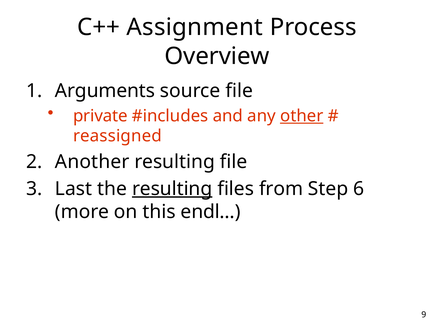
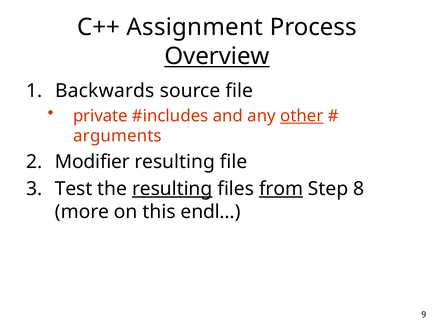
Overview underline: none -> present
Arguments: Arguments -> Backwards
reassigned: reassigned -> arguments
Another: Another -> Modifier
Last: Last -> Test
from underline: none -> present
6: 6 -> 8
